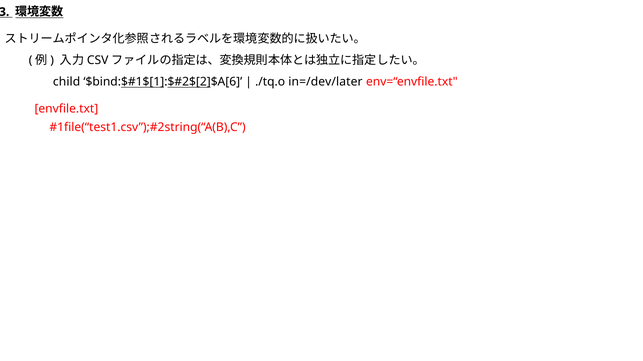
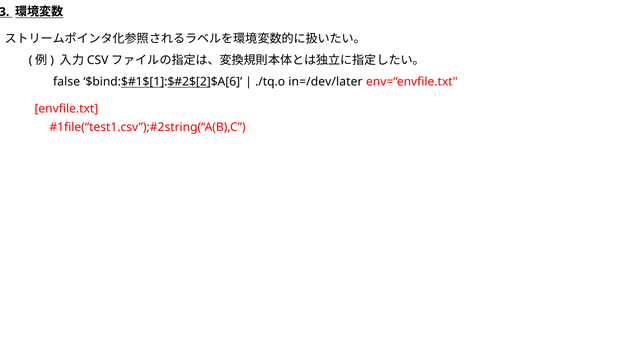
child: child -> false
